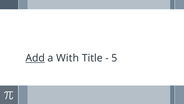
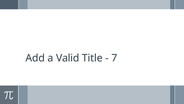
Add underline: present -> none
With: With -> Valid
5: 5 -> 7
